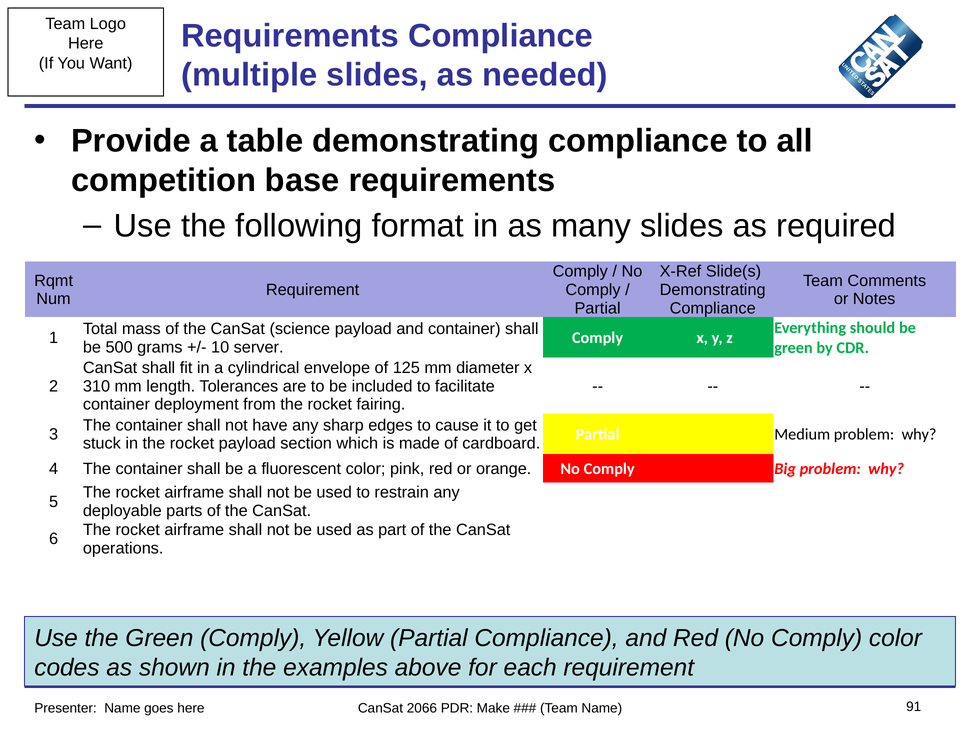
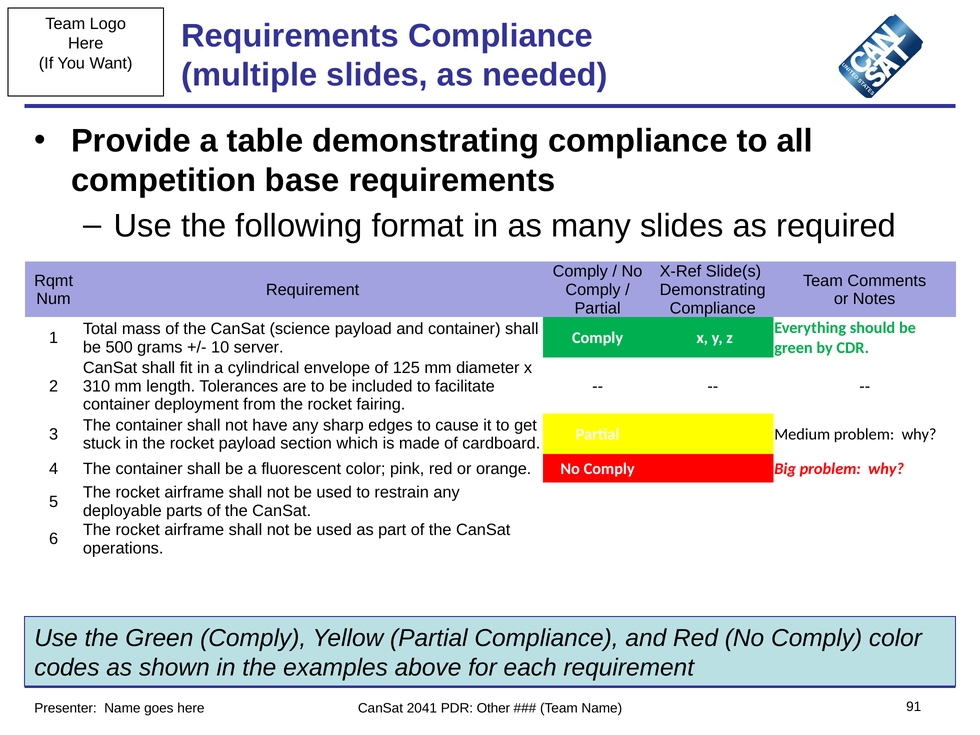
2066: 2066 -> 2041
Make: Make -> Other
